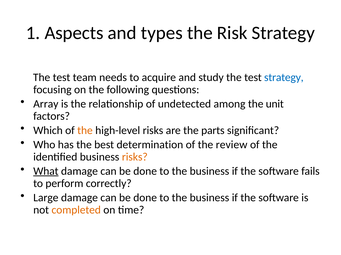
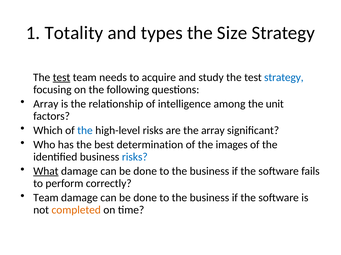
Aspects: Aspects -> Totality
Risk: Risk -> Size
test at (62, 78) underline: none -> present
undetected: undetected -> intelligence
the at (85, 131) colour: orange -> blue
the parts: parts -> array
review: review -> images
risks at (135, 157) colour: orange -> blue
Large at (46, 198): Large -> Team
